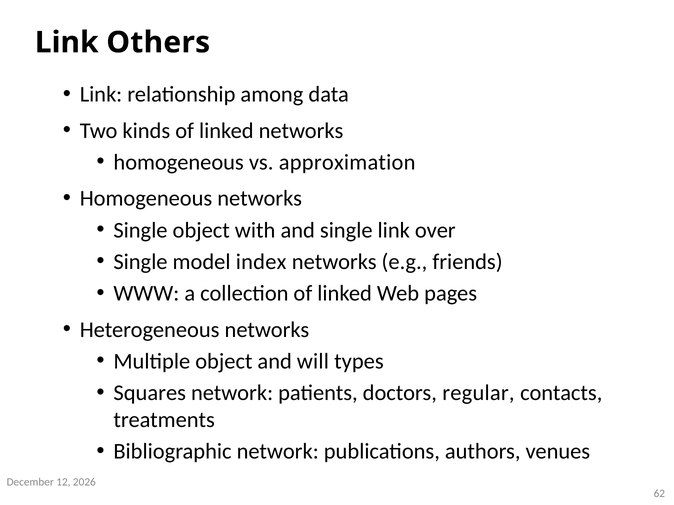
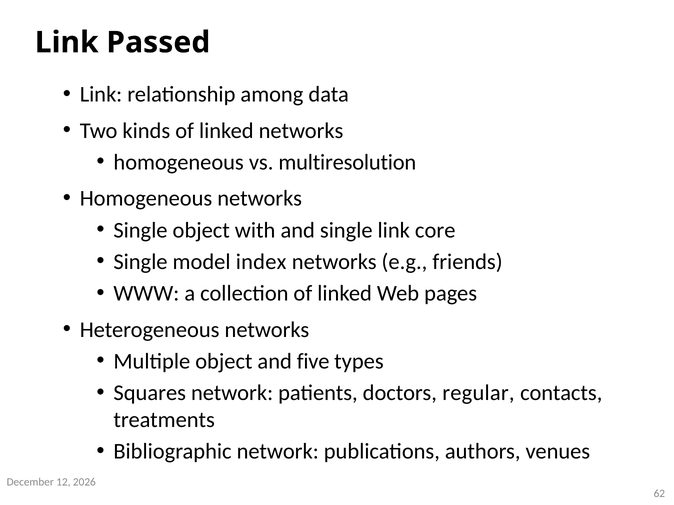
Others: Others -> Passed
approximation: approximation -> multiresolution
over: over -> core
will: will -> five
